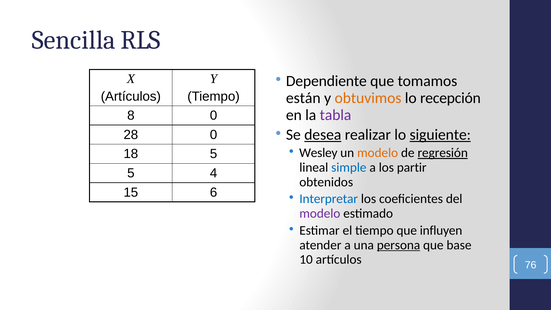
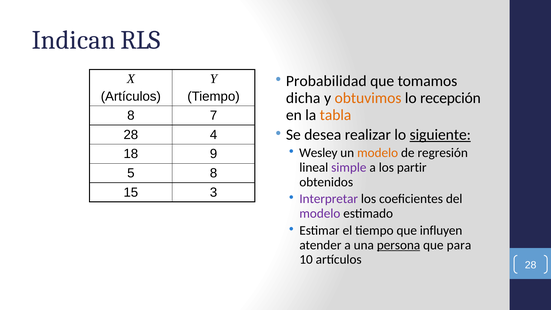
Sencilla: Sencilla -> Indican
Dependiente: Dependiente -> Probabilidad
están: están -> dicha
tabla colour: purple -> orange
8 0: 0 -> 7
desea underline: present -> none
28 0: 0 -> 4
regresión underline: present -> none
18 5: 5 -> 9
simple colour: blue -> purple
5 4: 4 -> 8
6: 6 -> 3
Interpretar colour: blue -> purple
base: base -> para
artículos 76: 76 -> 28
